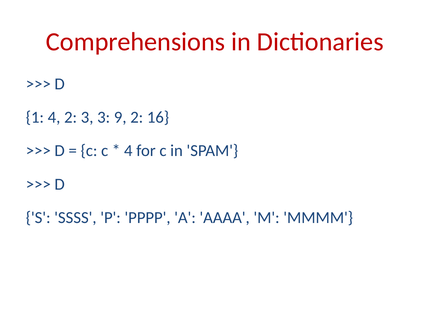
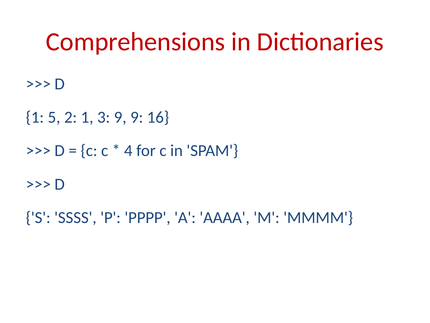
1 4: 4 -> 5
2 3: 3 -> 1
9 2: 2 -> 9
